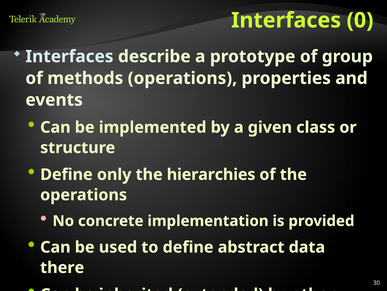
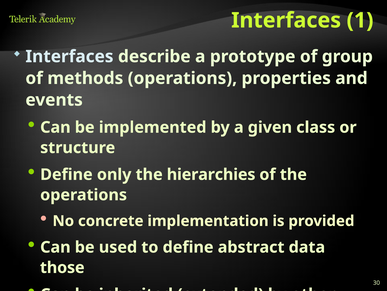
0: 0 -> 1
there: there -> those
